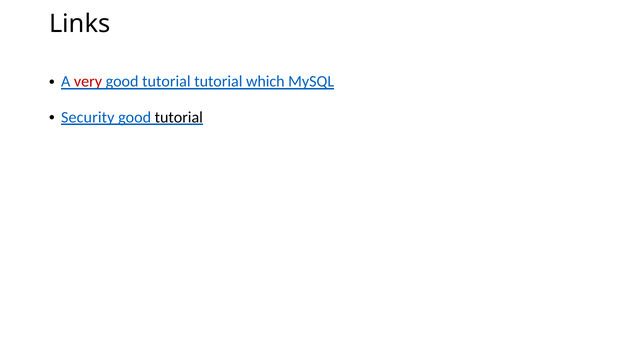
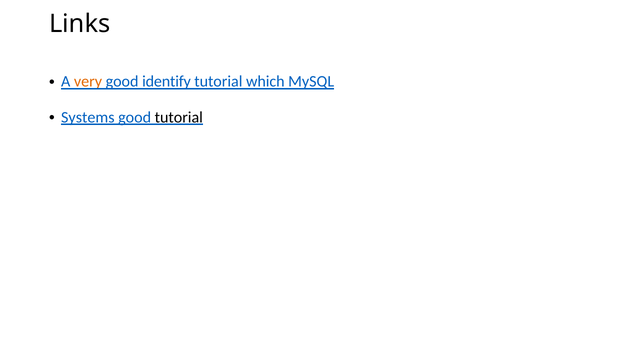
very colour: red -> orange
tutorial at (166, 82): tutorial -> identify
Security: Security -> Systems
